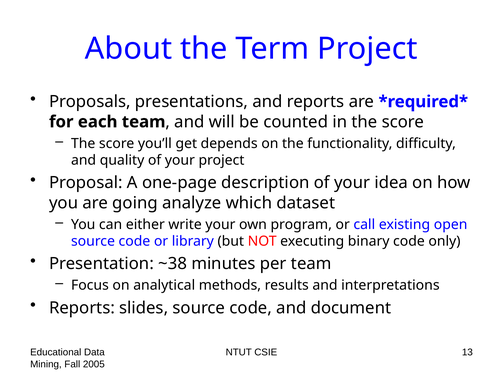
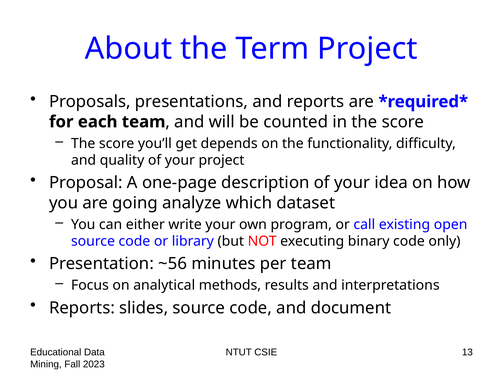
~38: ~38 -> ~56
2005: 2005 -> 2023
